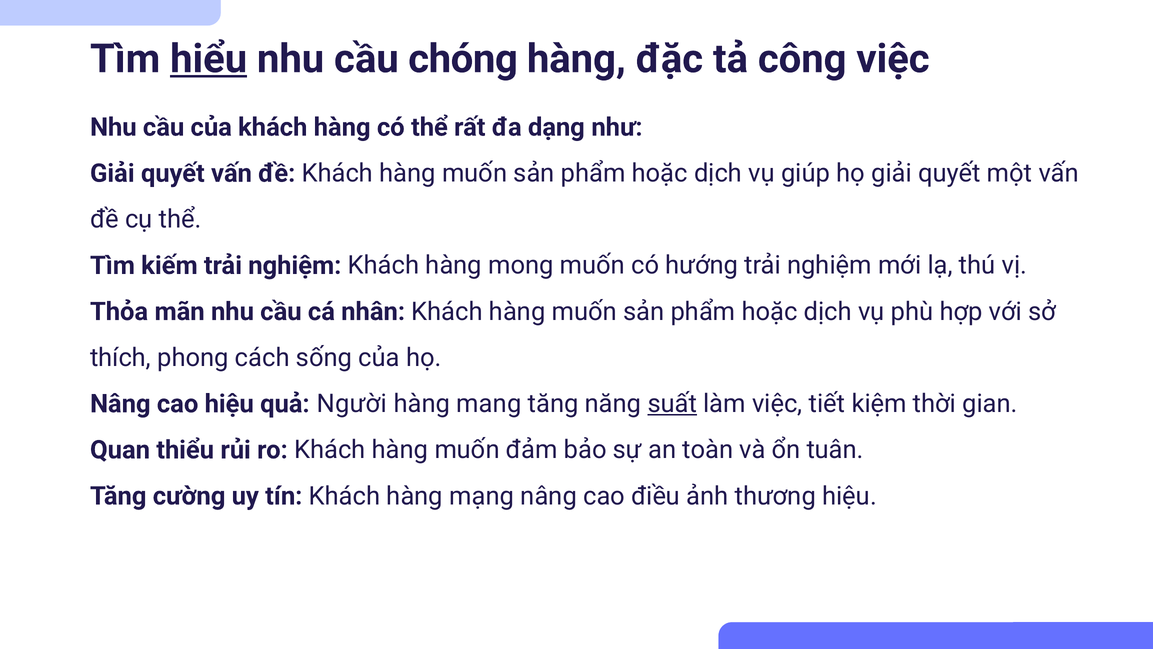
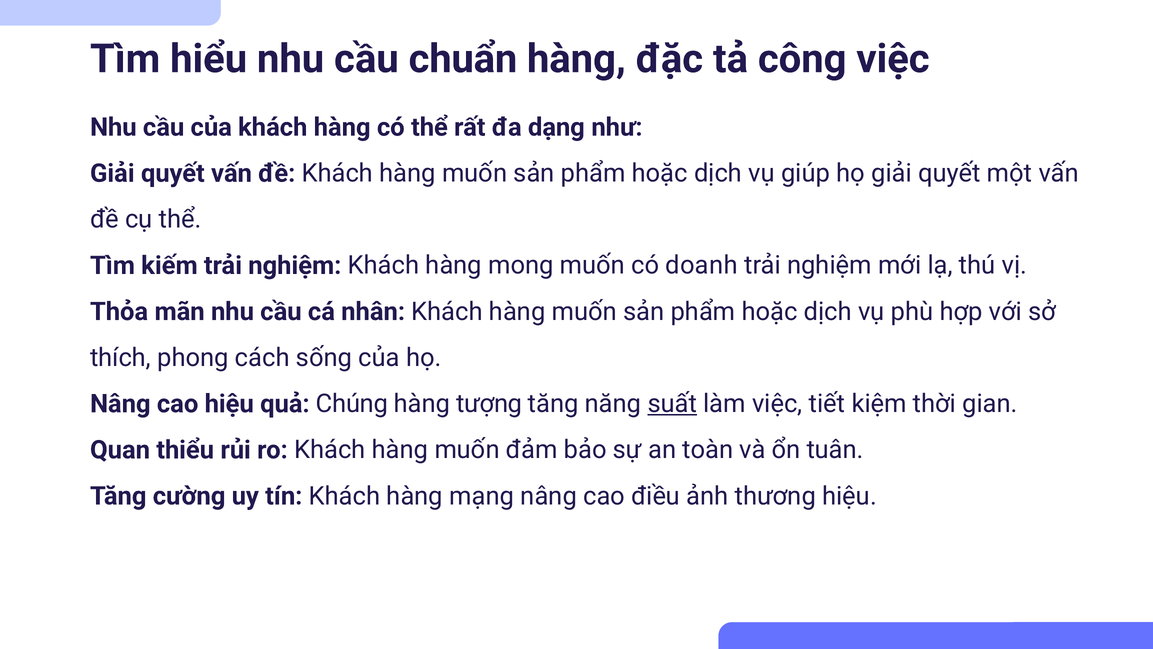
hiểu underline: present -> none
chóng: chóng -> chuẩn
hướng: hướng -> doanh
Người: Người -> Chúng
mang: mang -> tượng
